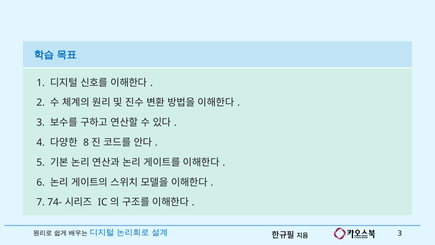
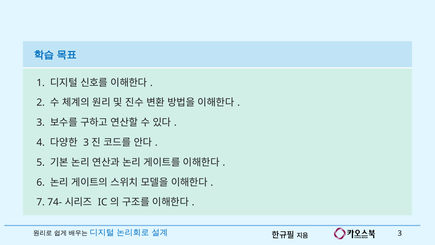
8 at (86, 142): 8 -> 3
